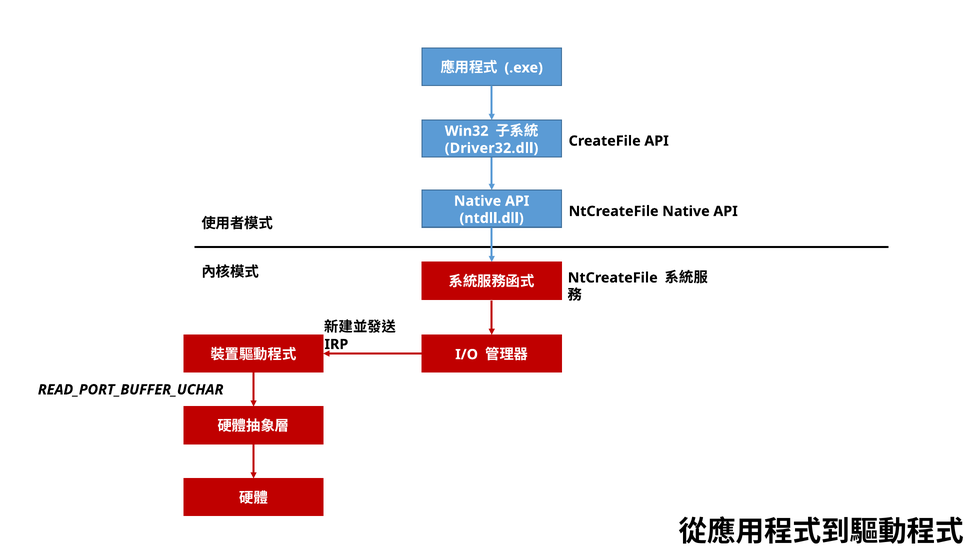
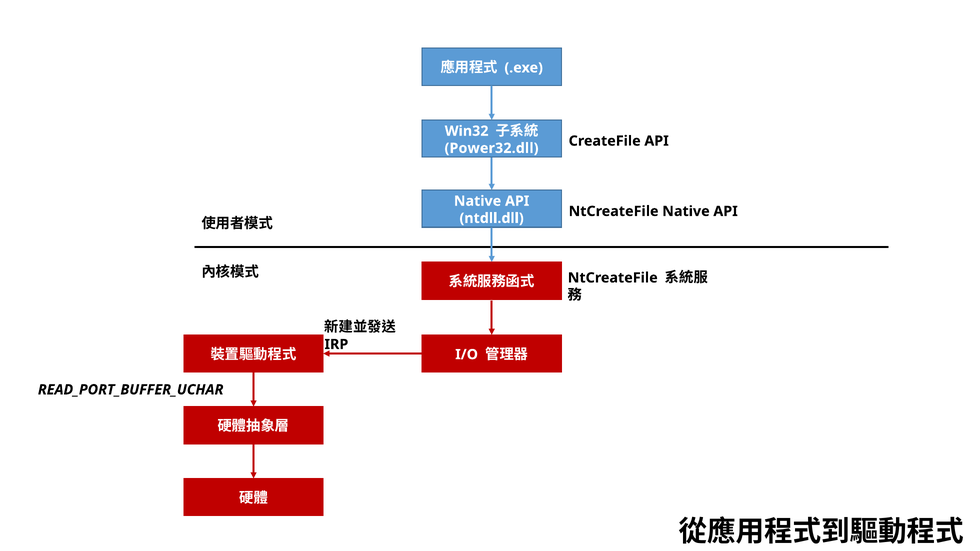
Driver32.dll: Driver32.dll -> Power32.dll
